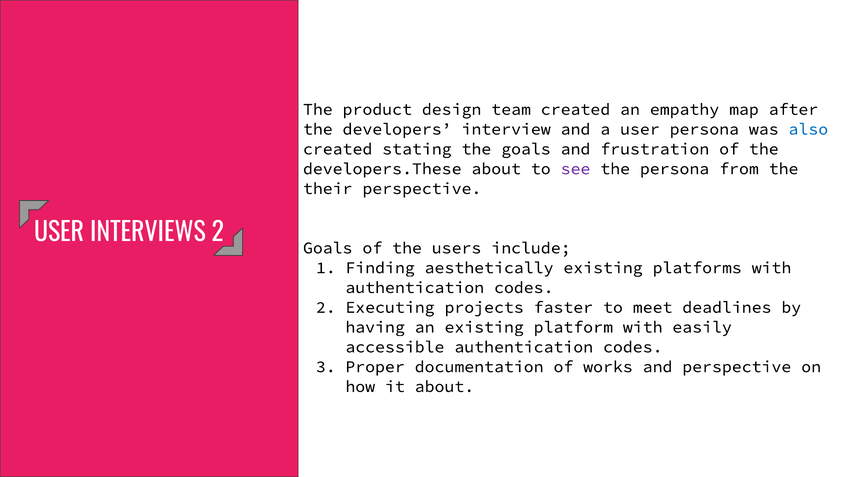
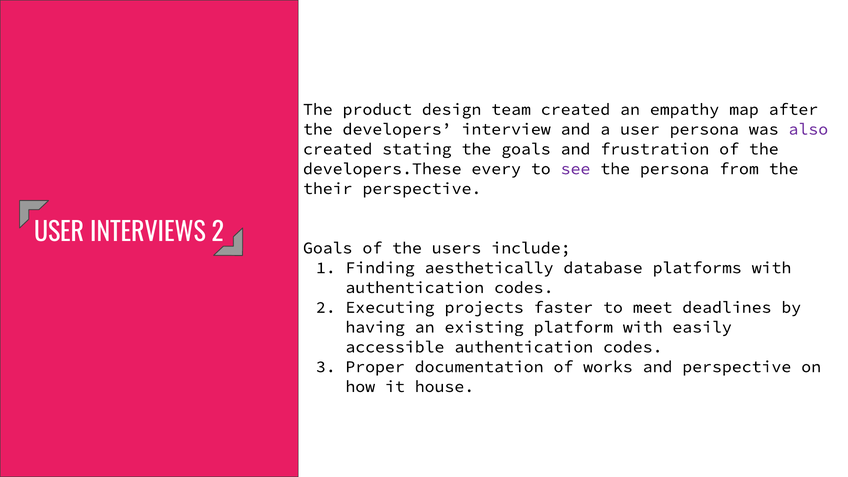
also colour: blue -> purple
about at (496, 169): about -> every
existing at (603, 268): existing -> database
it about: about -> house
